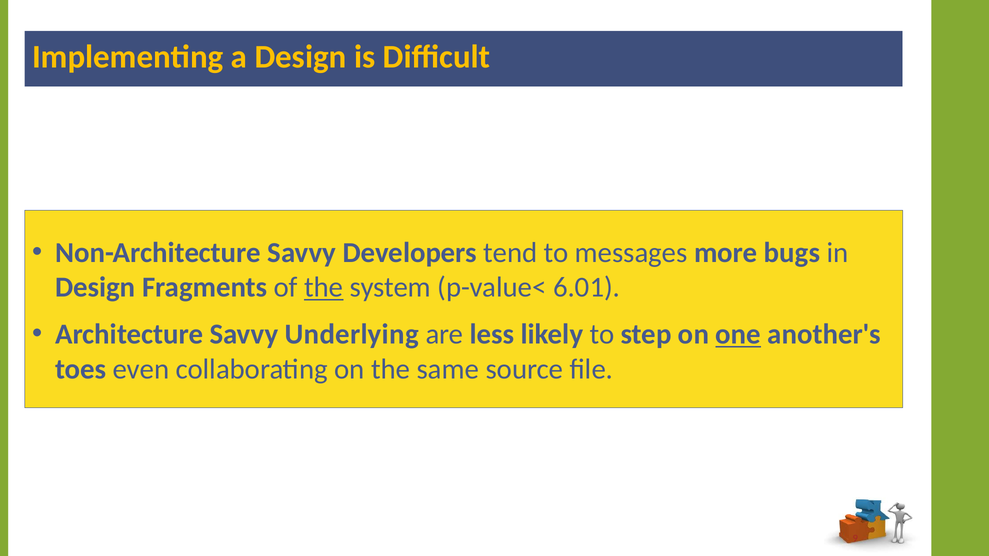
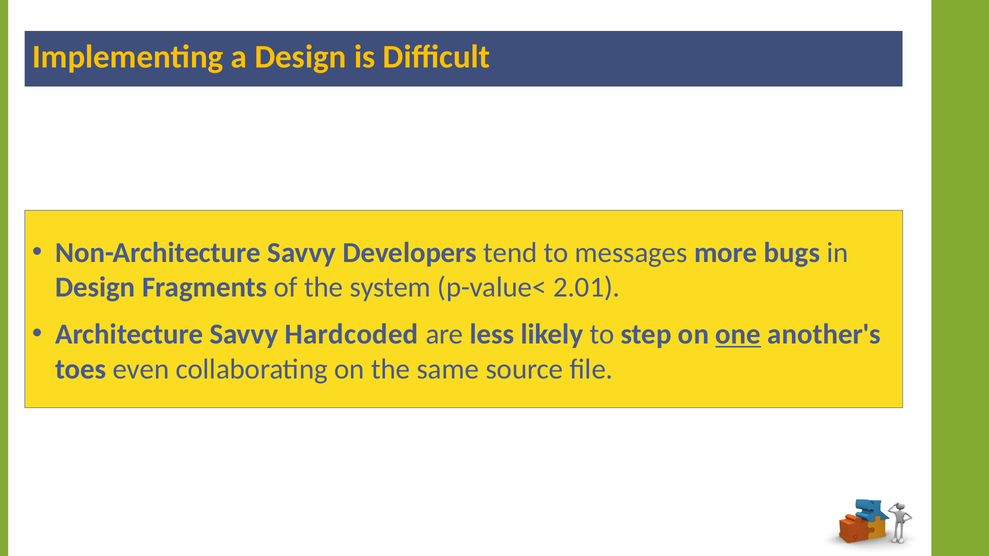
the at (324, 288) underline: present -> none
6.01: 6.01 -> 2.01
Underlying: Underlying -> Hardcoded
